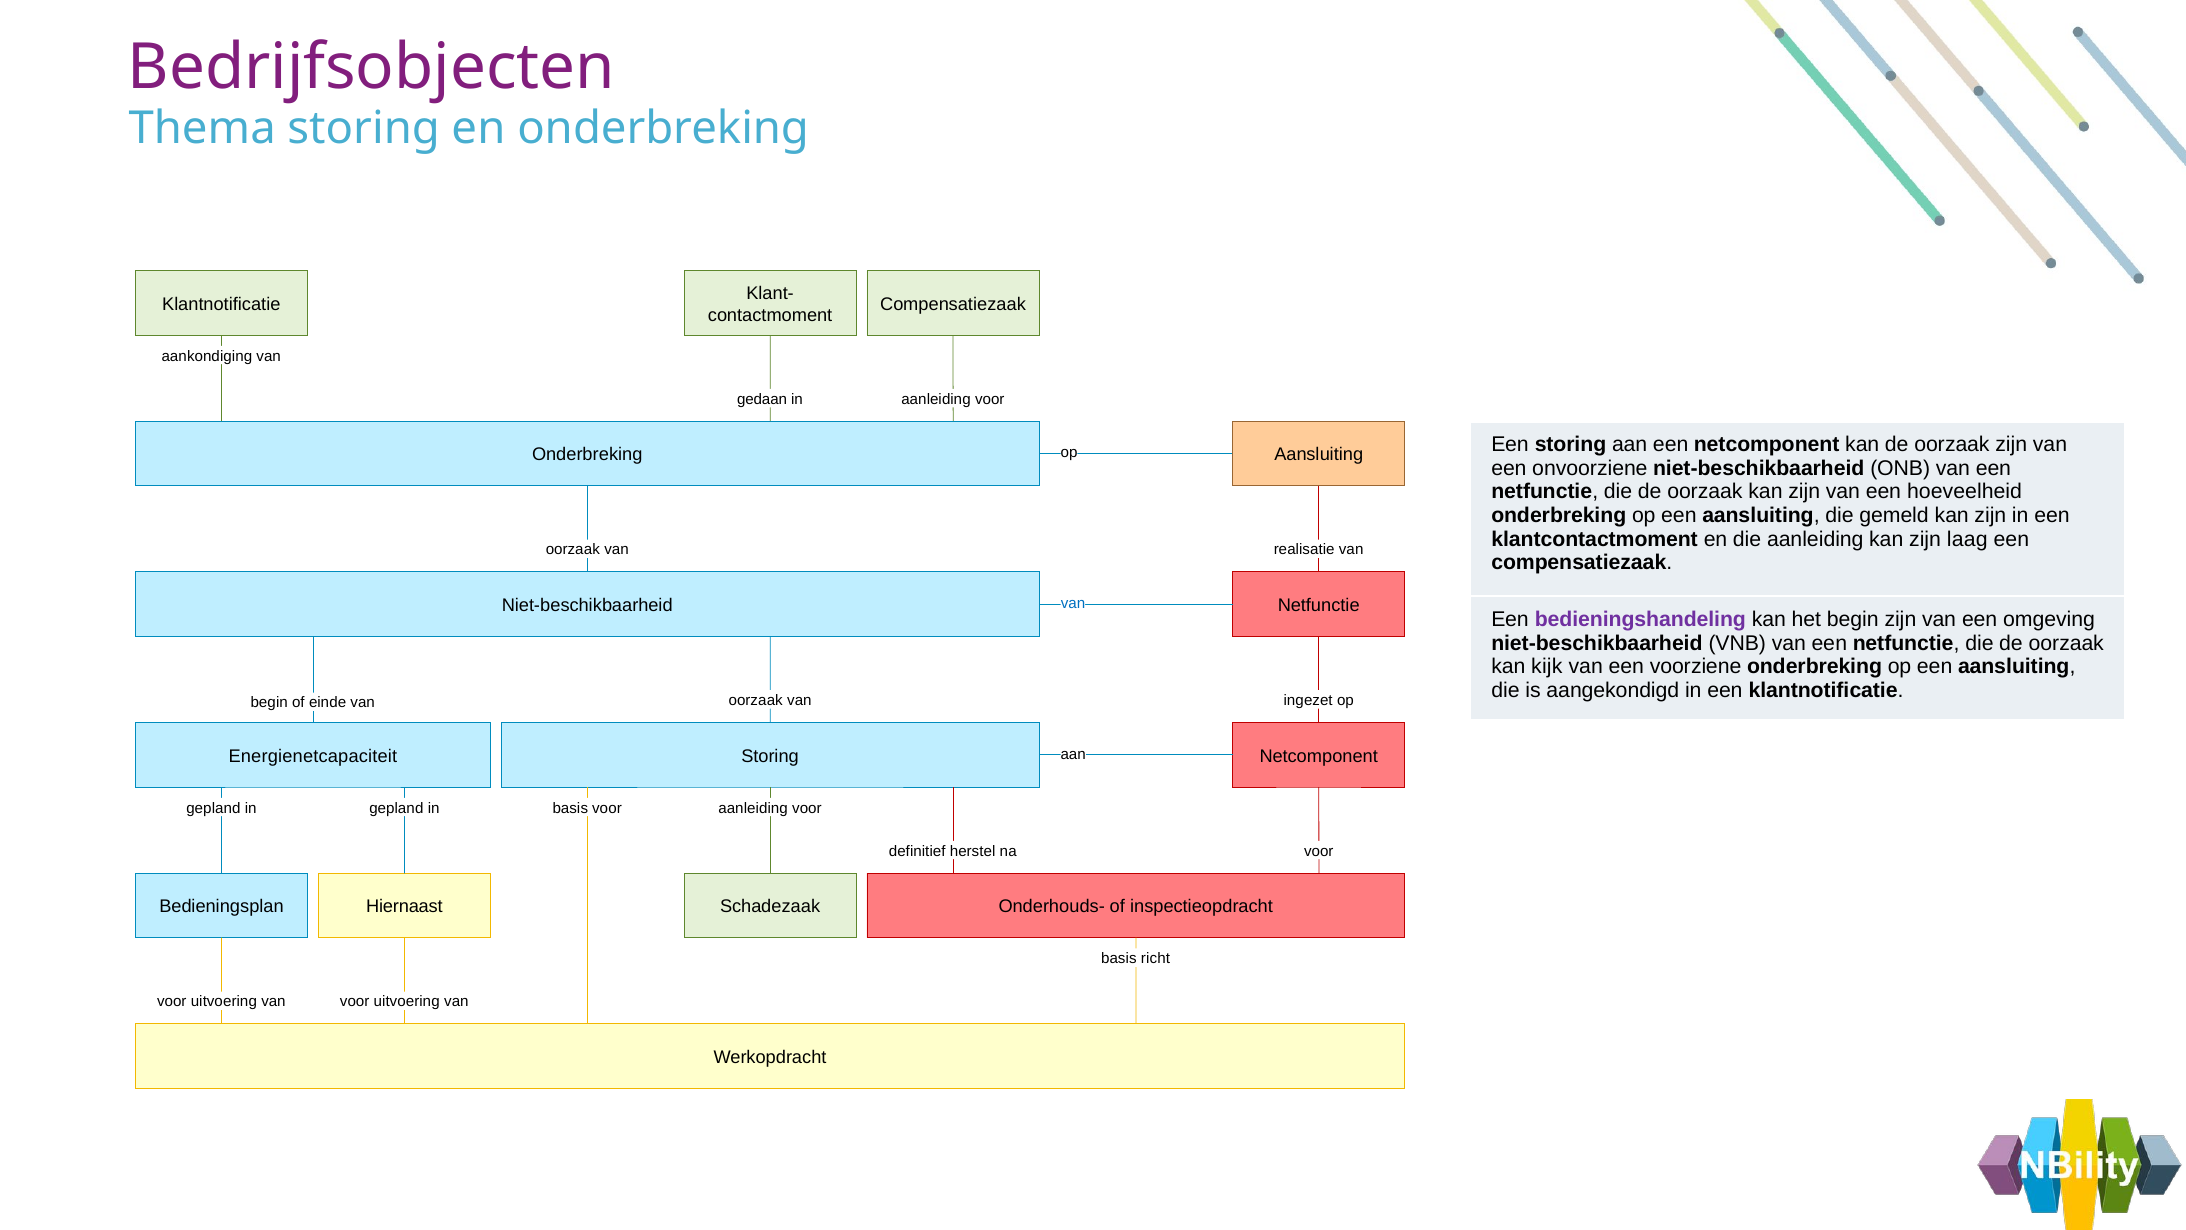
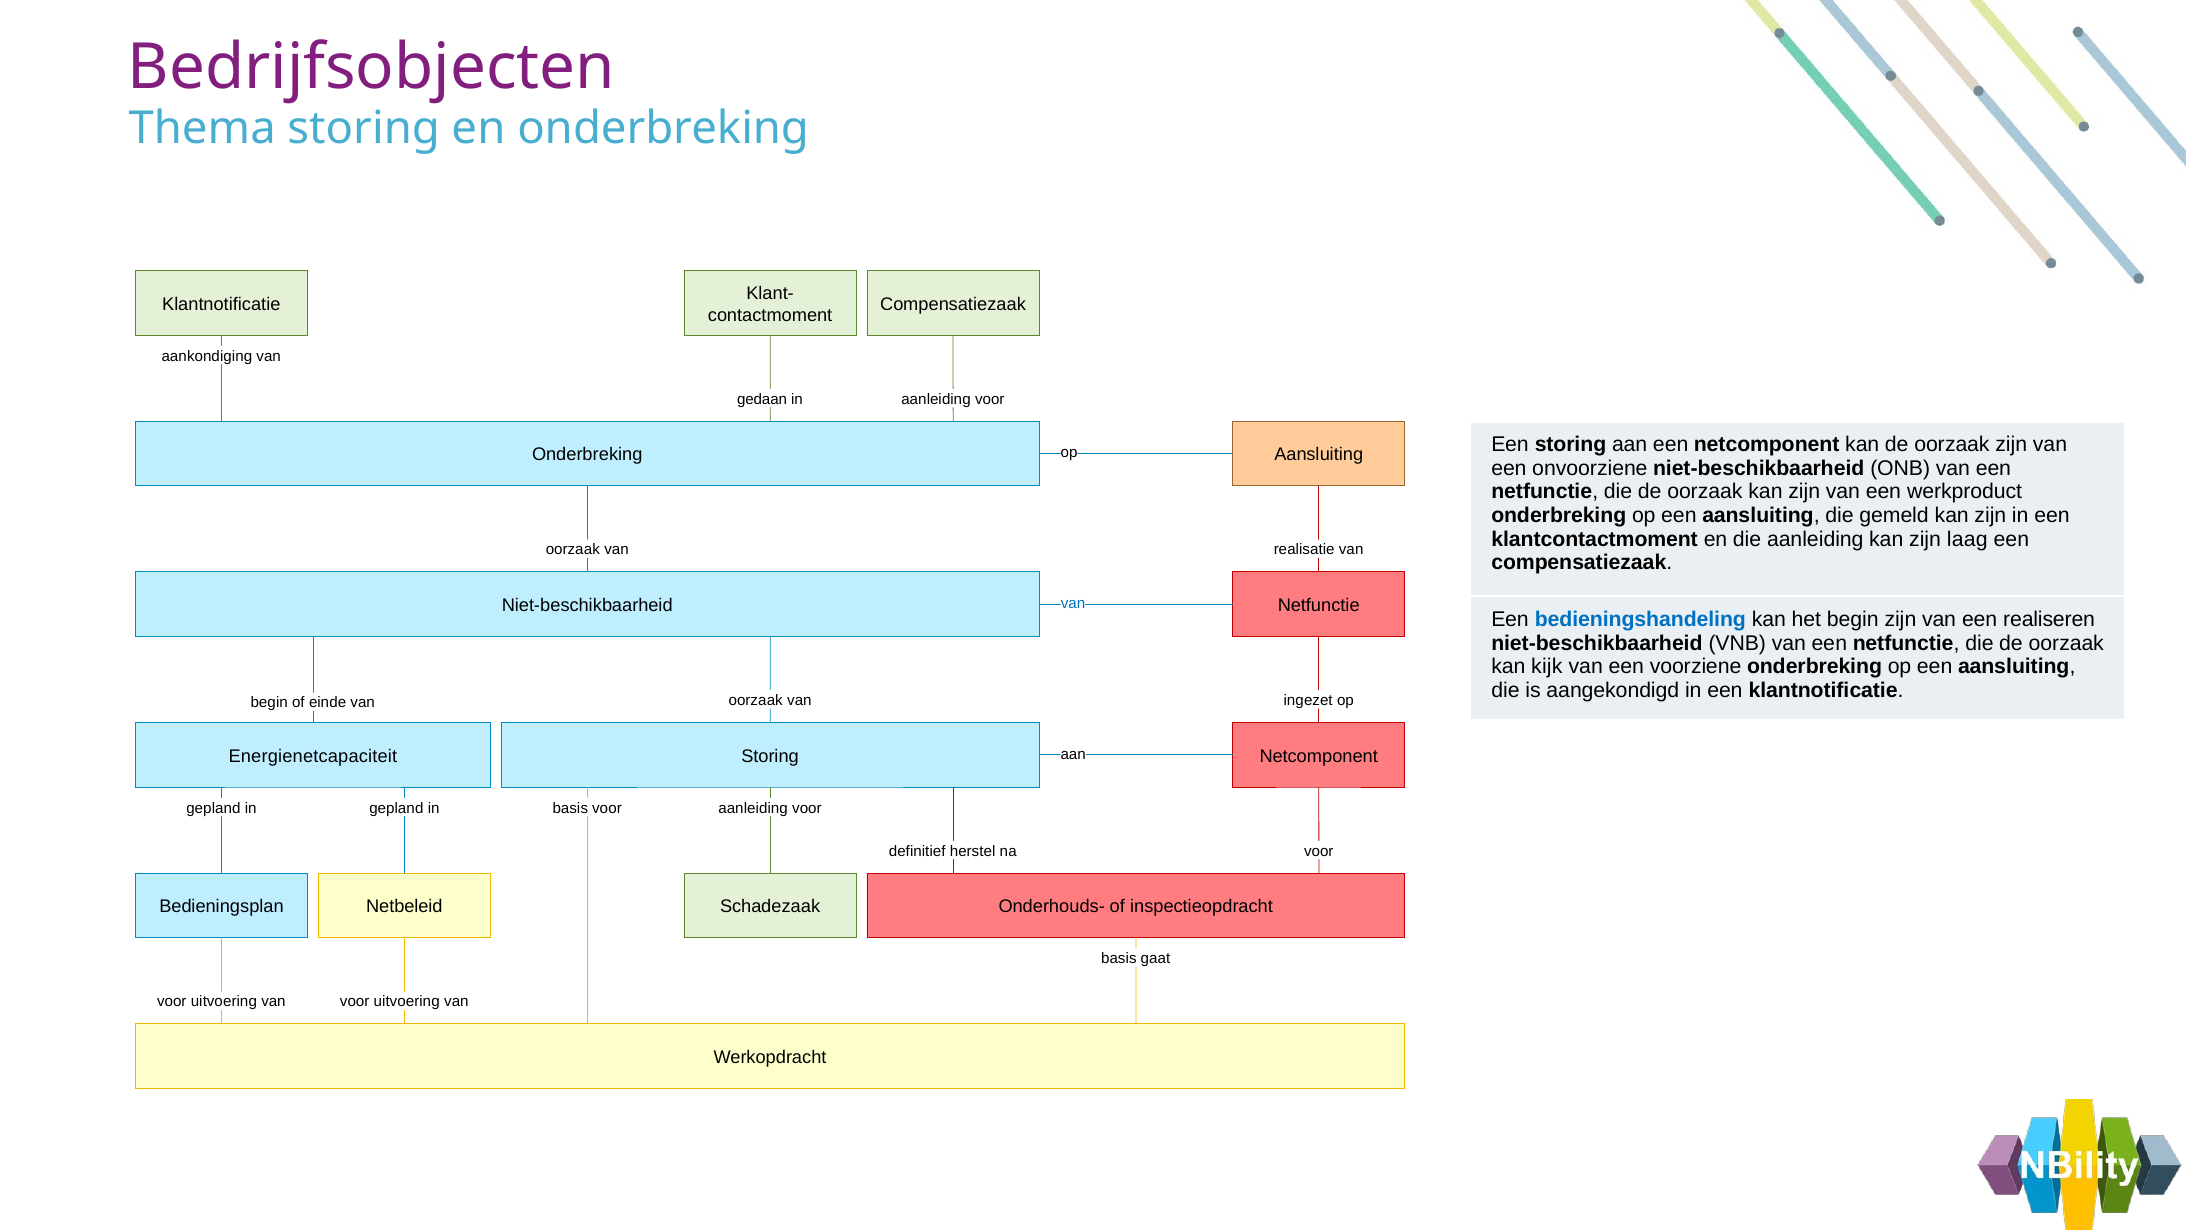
hoeveelheid: hoeveelheid -> werkproduct
bedieningshandeling colour: purple -> blue
omgeving: omgeving -> realiseren
Hiernaast: Hiernaast -> Netbeleid
richt: richt -> gaat
